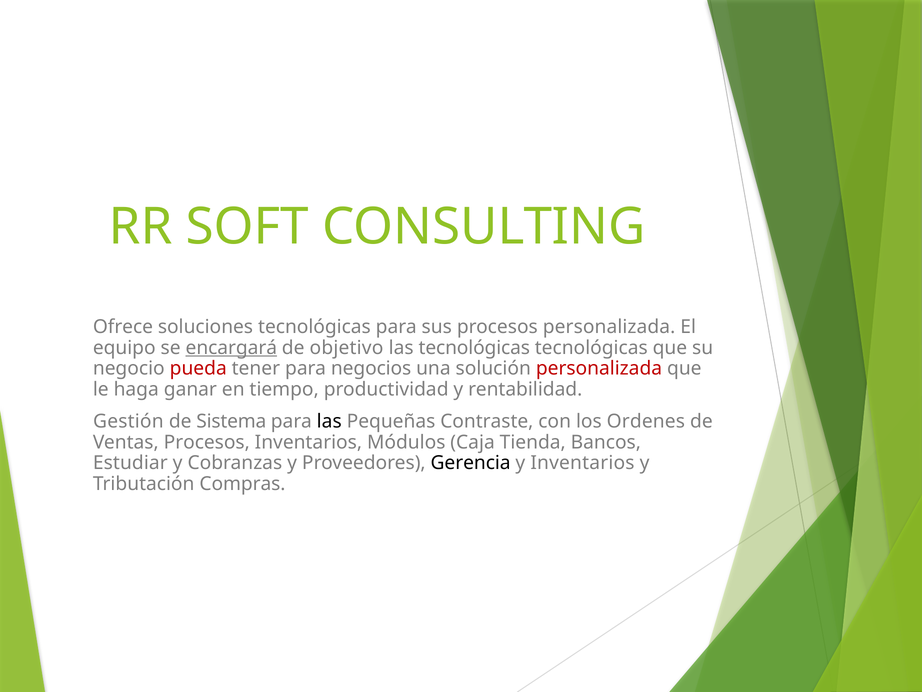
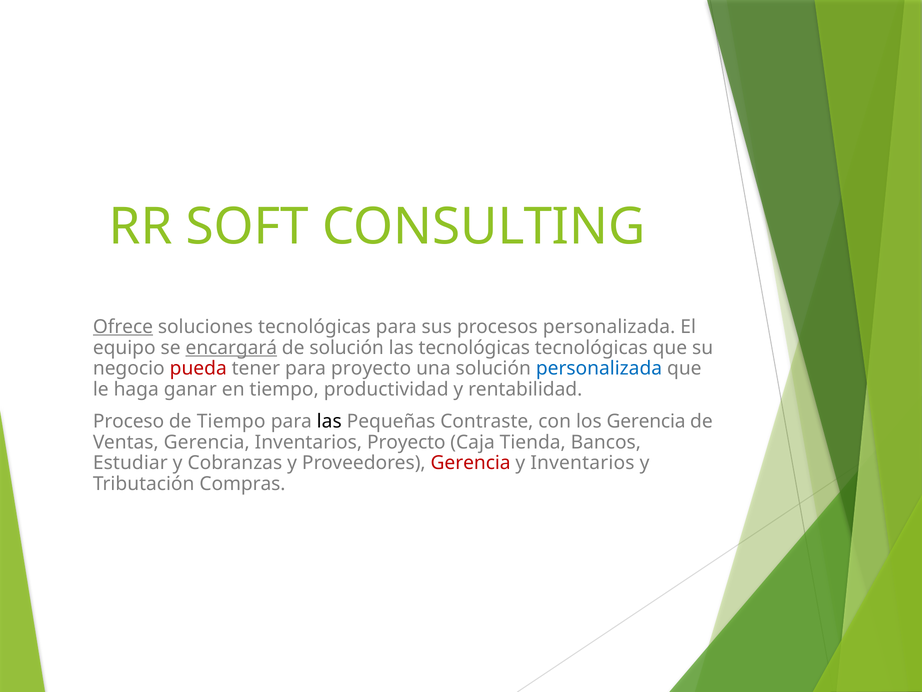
Ofrece underline: none -> present
de objetivo: objetivo -> solución
para negocios: negocios -> proyecto
personalizada at (599, 368) colour: red -> blue
Gestión: Gestión -> Proceso
de Sistema: Sistema -> Tiempo
los Ordenes: Ordenes -> Gerencia
Ventas Procesos: Procesos -> Gerencia
Inventarios Módulos: Módulos -> Proyecto
Gerencia at (471, 463) colour: black -> red
